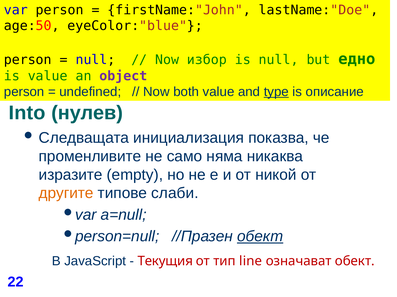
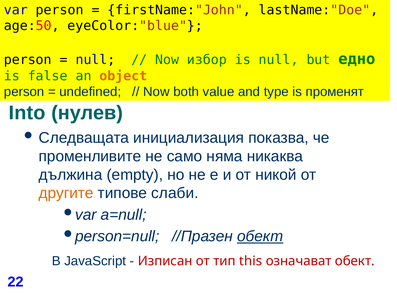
is value: value -> false
object colour: purple -> orange
type underline: present -> none
описание: описание -> променят
изразите: изразите -> дължина
Текущия: Текущия -> Изписан
line: line -> this
